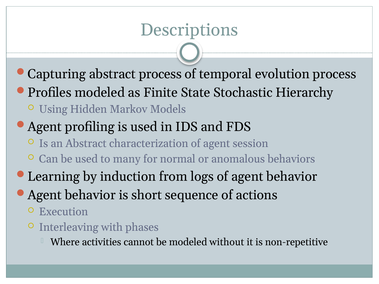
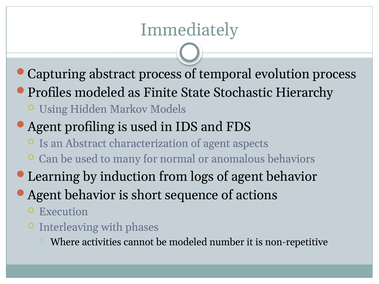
Descriptions: Descriptions -> Immediately
session: session -> aspects
without: without -> number
